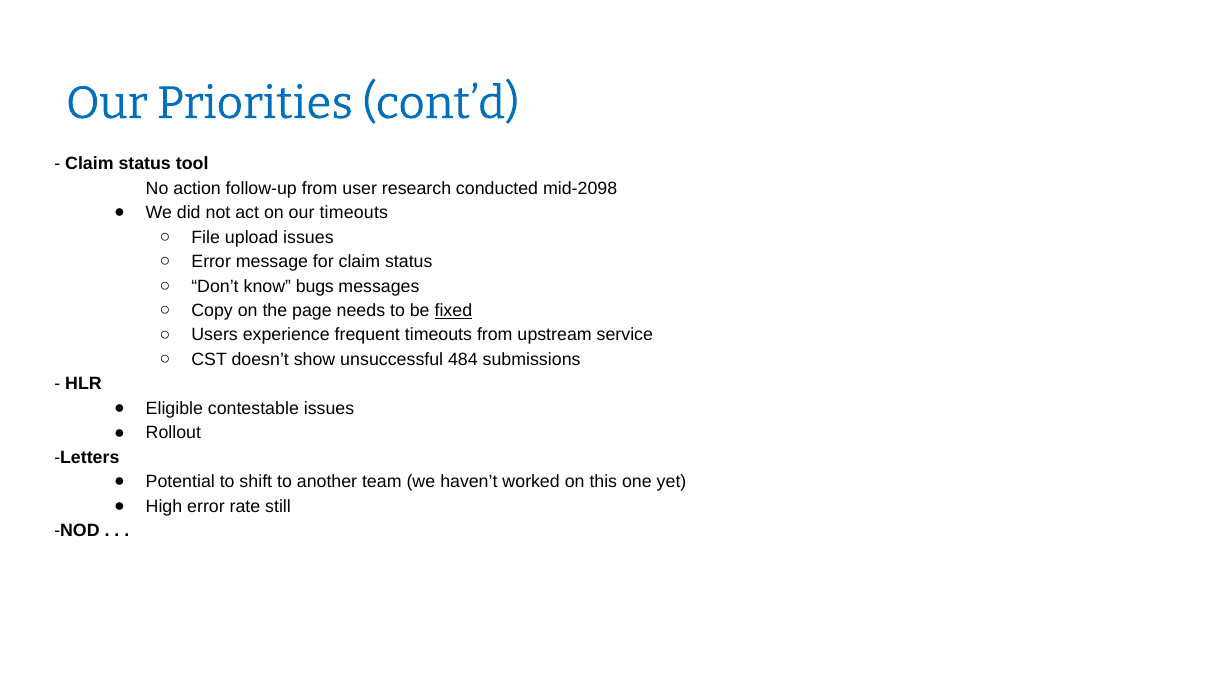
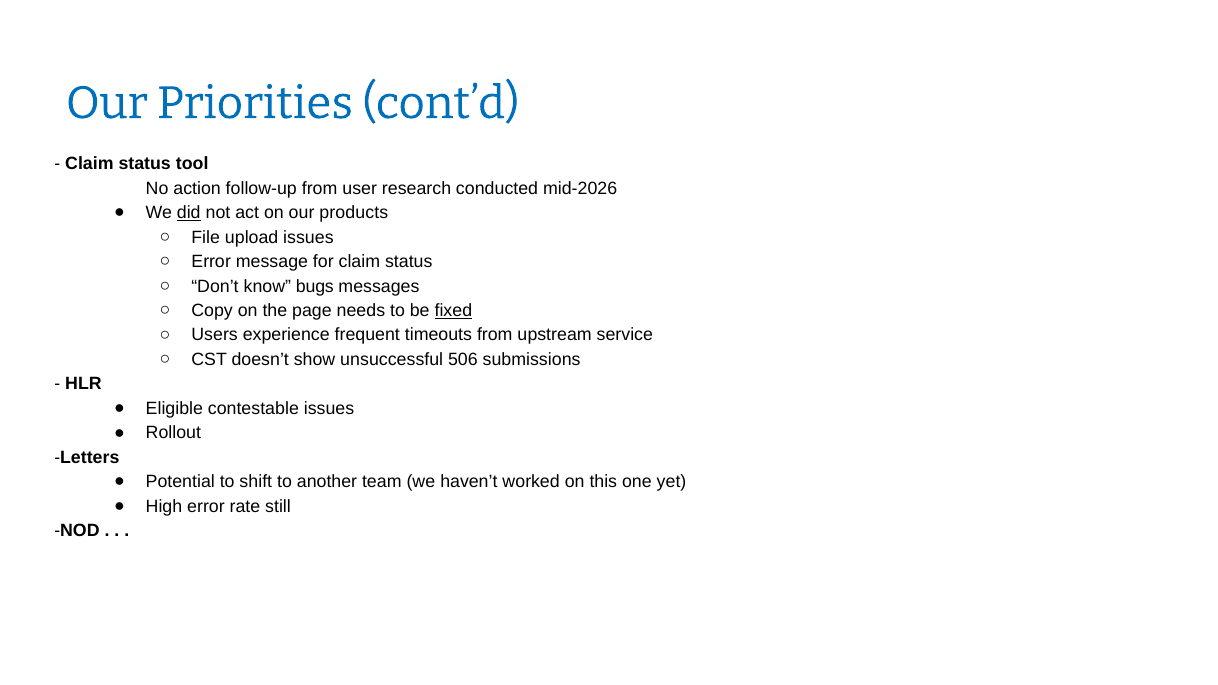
mid-2098: mid-2098 -> mid-2026
did underline: none -> present
our timeouts: timeouts -> products
484: 484 -> 506
